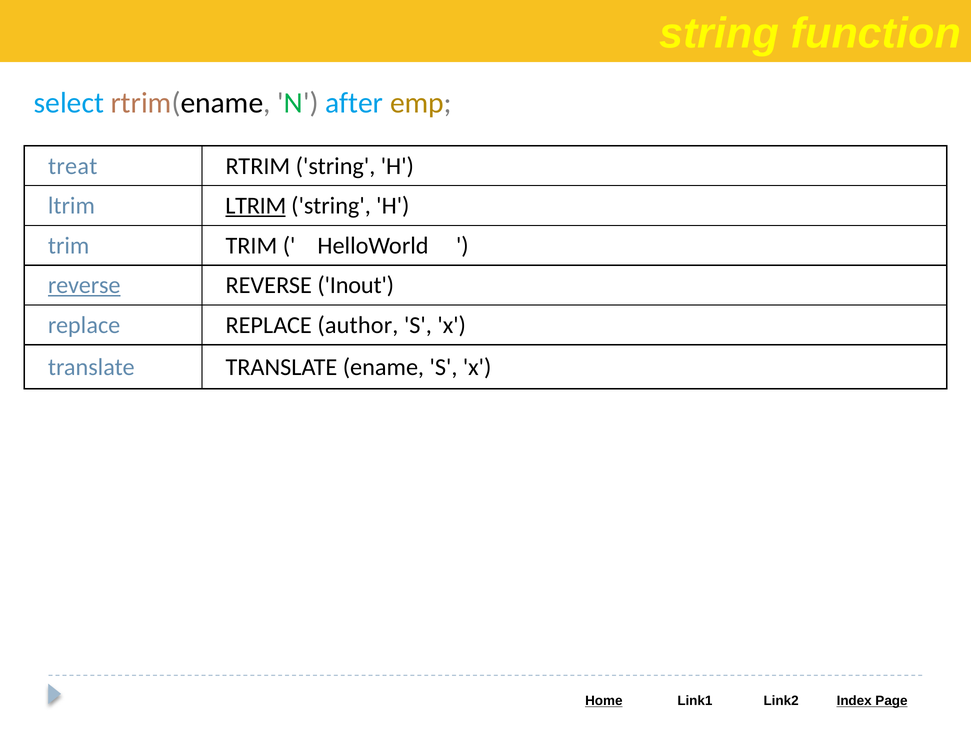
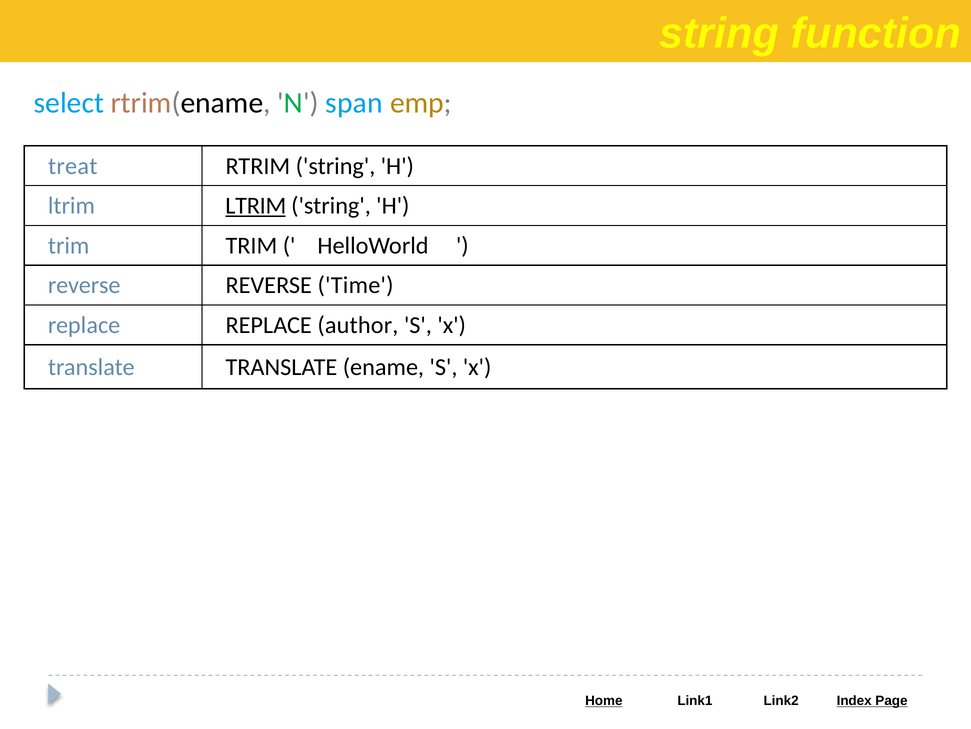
after: after -> span
reverse at (84, 285) underline: present -> none
Inout: Inout -> Time
